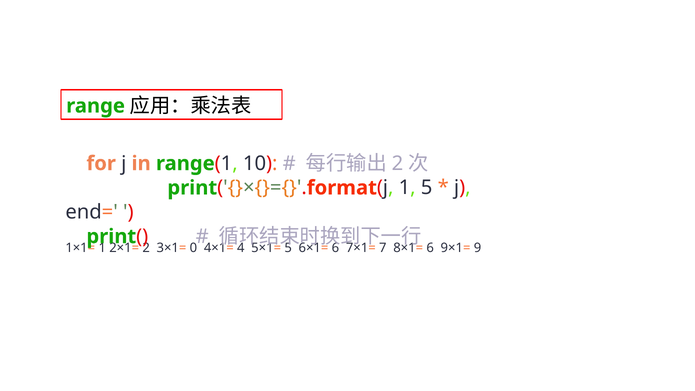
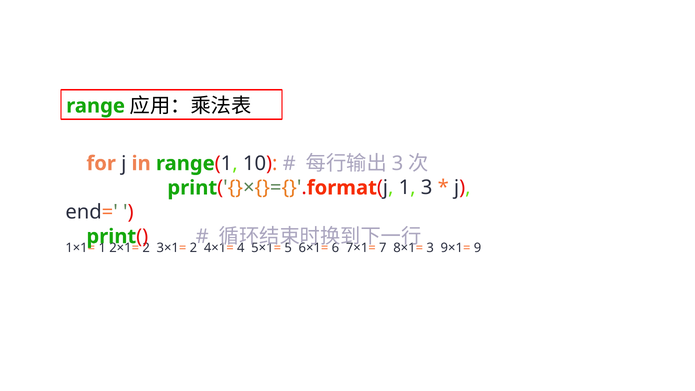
2 at (397, 163): 2 -> 3
1 5: 5 -> 3
3×1= 0: 0 -> 2
8×1= 6: 6 -> 3
